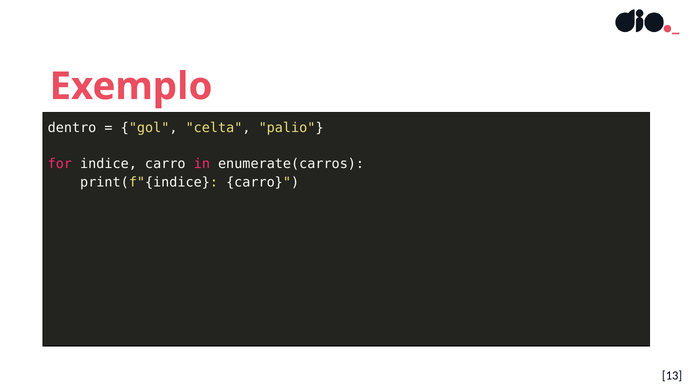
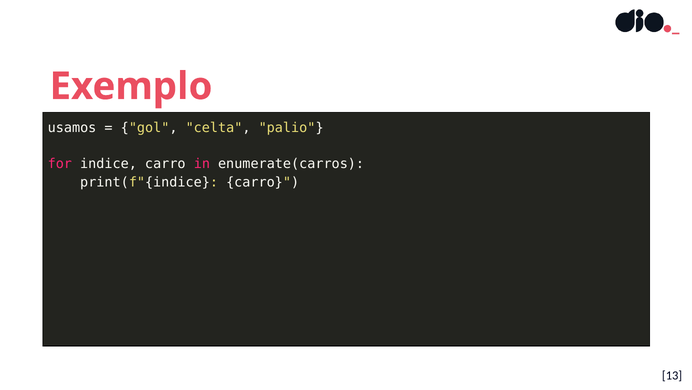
dentro: dentro -> usamos
